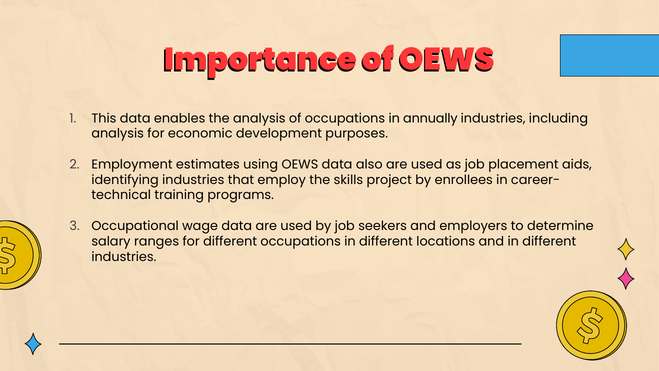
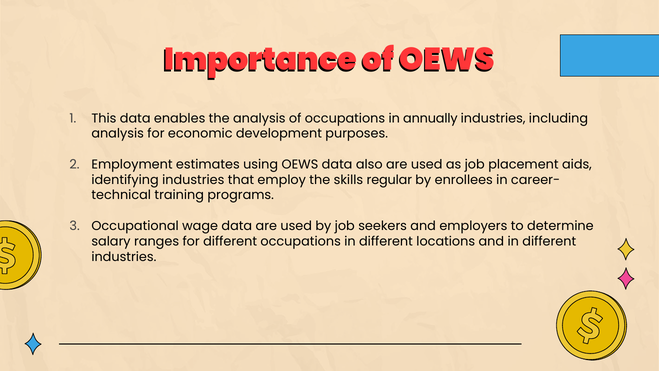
project: project -> regular
